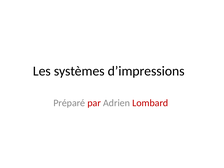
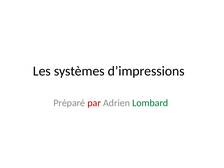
Lombard colour: red -> green
